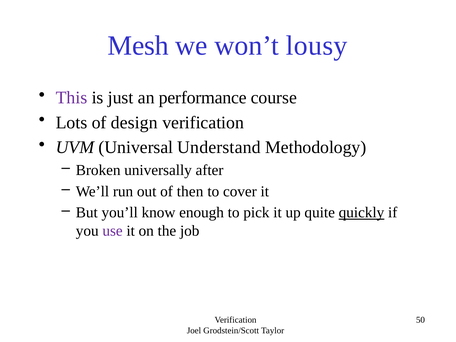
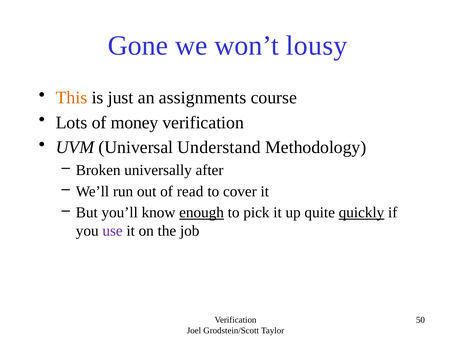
Mesh: Mesh -> Gone
This colour: purple -> orange
performance: performance -> assignments
design: design -> money
then: then -> read
enough underline: none -> present
